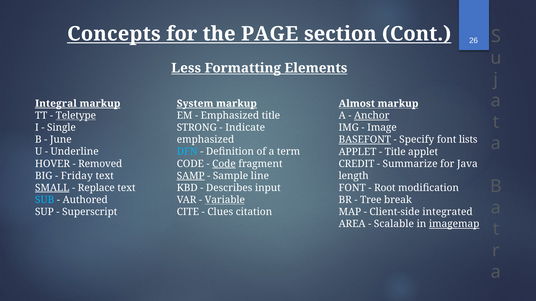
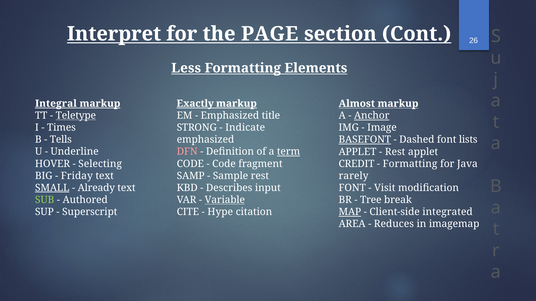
Concepts: Concepts -> Interpret
System: System -> Exactly
Single: Single -> Times
June: June -> Tells
Specify: Specify -> Dashed
DFN colour: light blue -> pink
term underline: none -> present
Title at (395, 152): Title -> Rest
Removed: Removed -> Selecting
Code at (224, 164) underline: present -> none
Summarize at (410, 164): Summarize -> Formatting
SAMP underline: present -> none
Sample line: line -> rest
length: length -> rarely
Replace: Replace -> Already
Root: Root -> Visit
SUB colour: light blue -> light green
Clues: Clues -> Hype
MAP underline: none -> present
Scalable: Scalable -> Reduces
imagemap underline: present -> none
